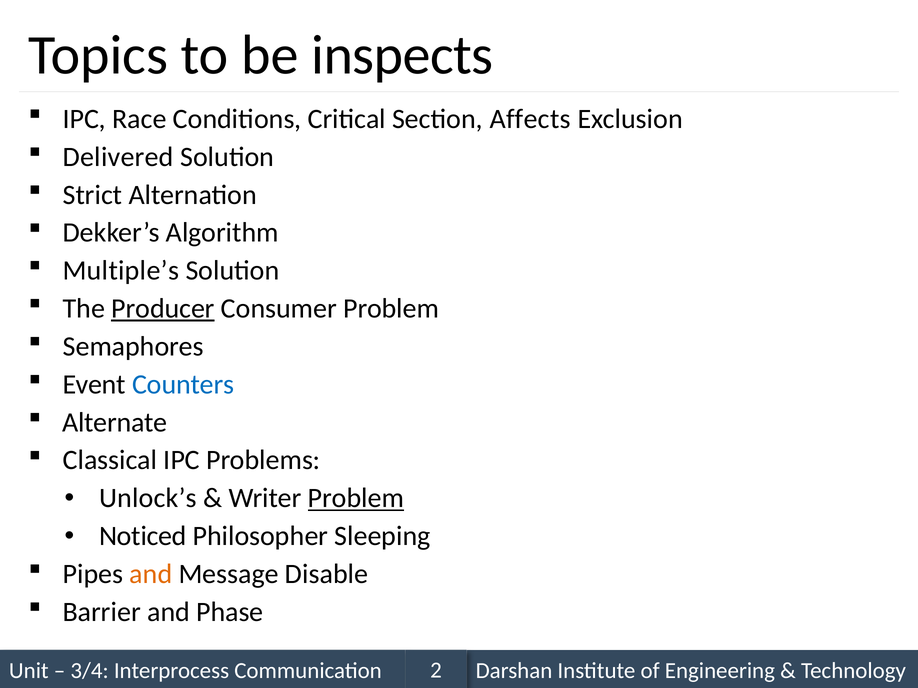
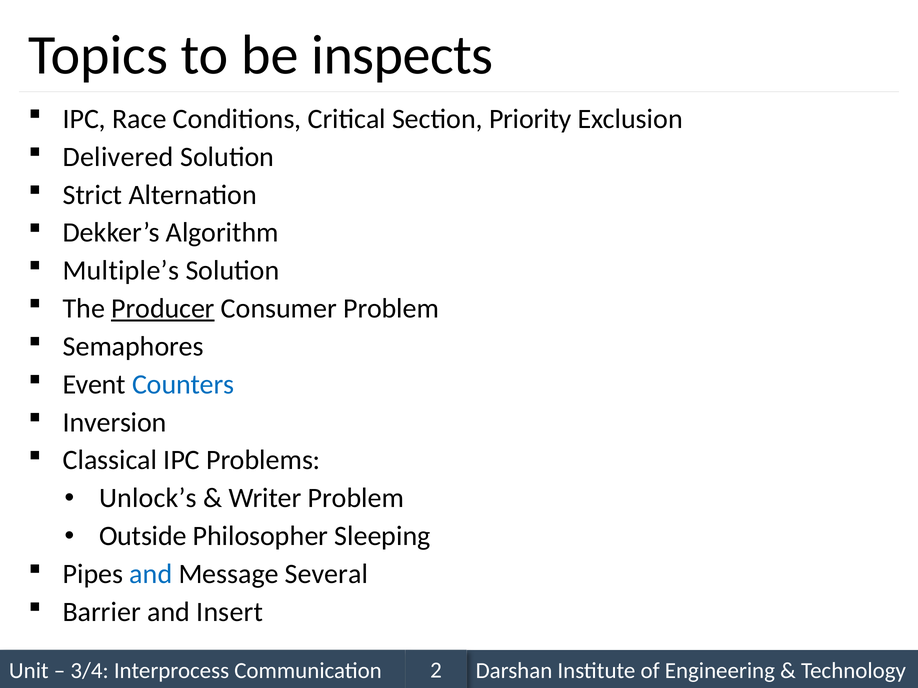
Affects: Affects -> Priority
Alternate: Alternate -> Inversion
Problem at (356, 498) underline: present -> none
Noticed: Noticed -> Outside
and at (151, 574) colour: orange -> blue
Disable: Disable -> Several
Phase: Phase -> Insert
